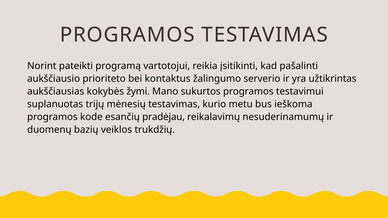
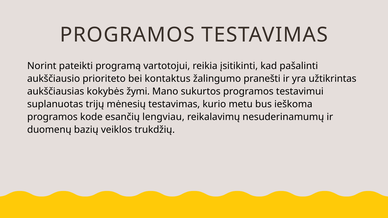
serverio: serverio -> pranešti
pradėjau: pradėjau -> lengviau
